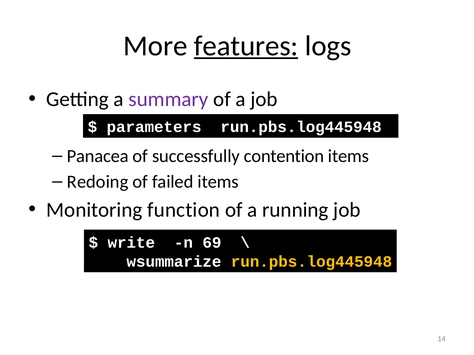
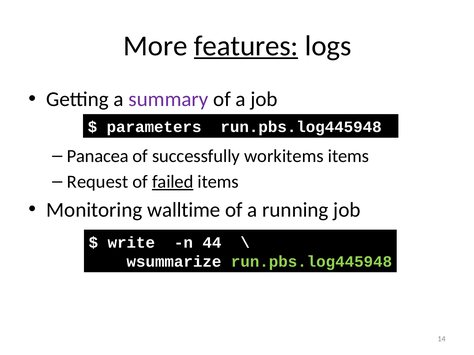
contention: contention -> workitems
Redoing: Redoing -> Request
failed underline: none -> present
function: function -> walltime
69: 69 -> 44
run.pbs.log445948 at (311, 262) colour: yellow -> light green
